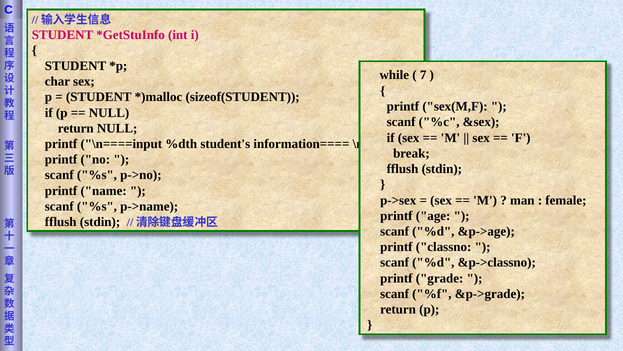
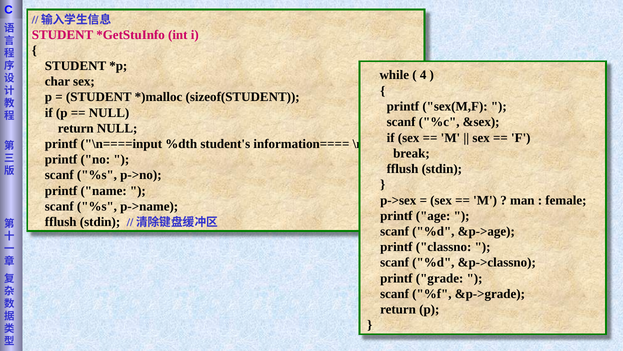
7: 7 -> 4
